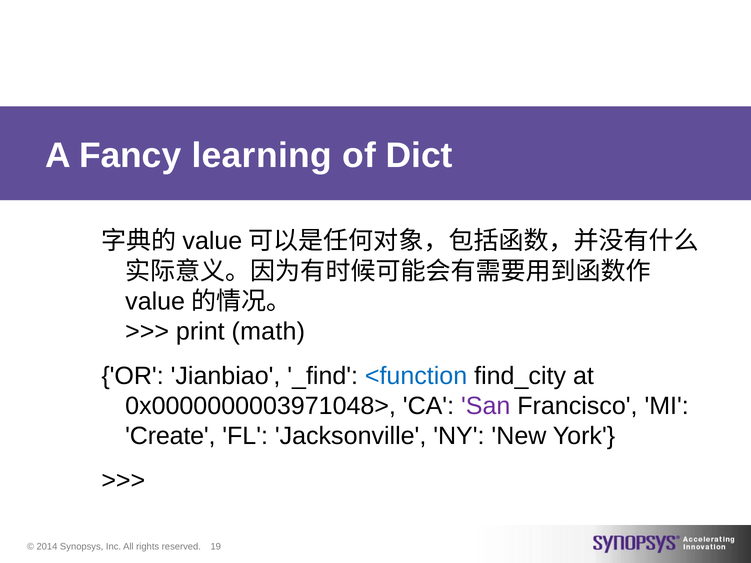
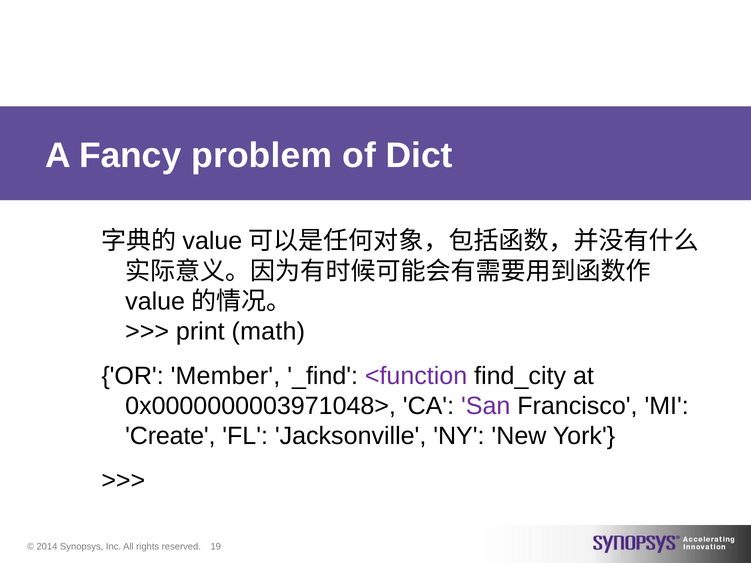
learning: learning -> problem
Jianbiao: Jianbiao -> Member
<function colour: blue -> purple
